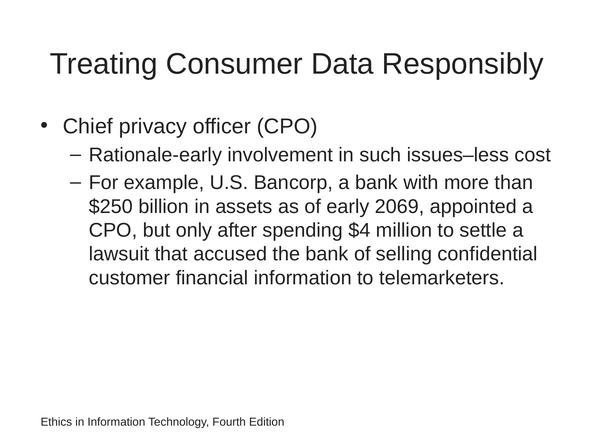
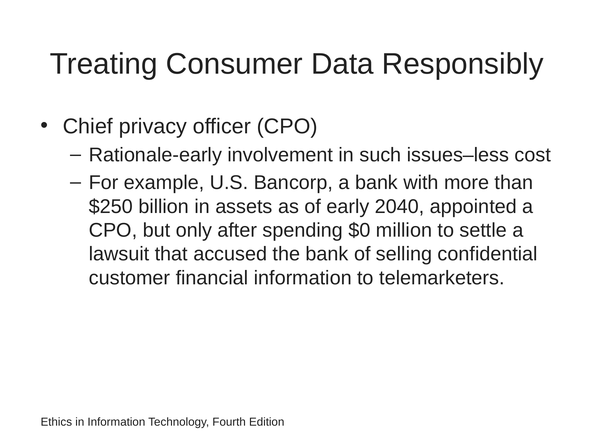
2069: 2069 -> 2040
$4: $4 -> $0
